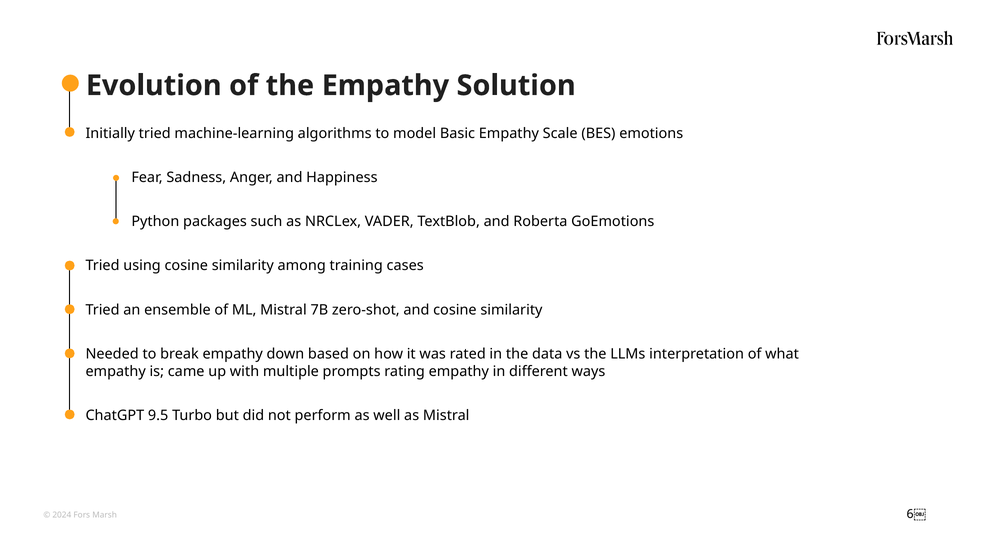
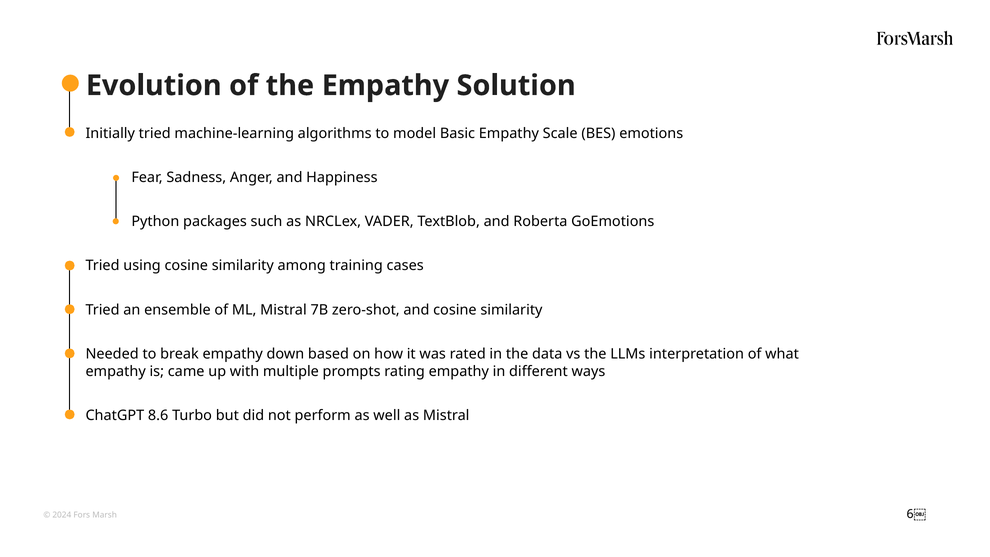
9.5: 9.5 -> 8.6
